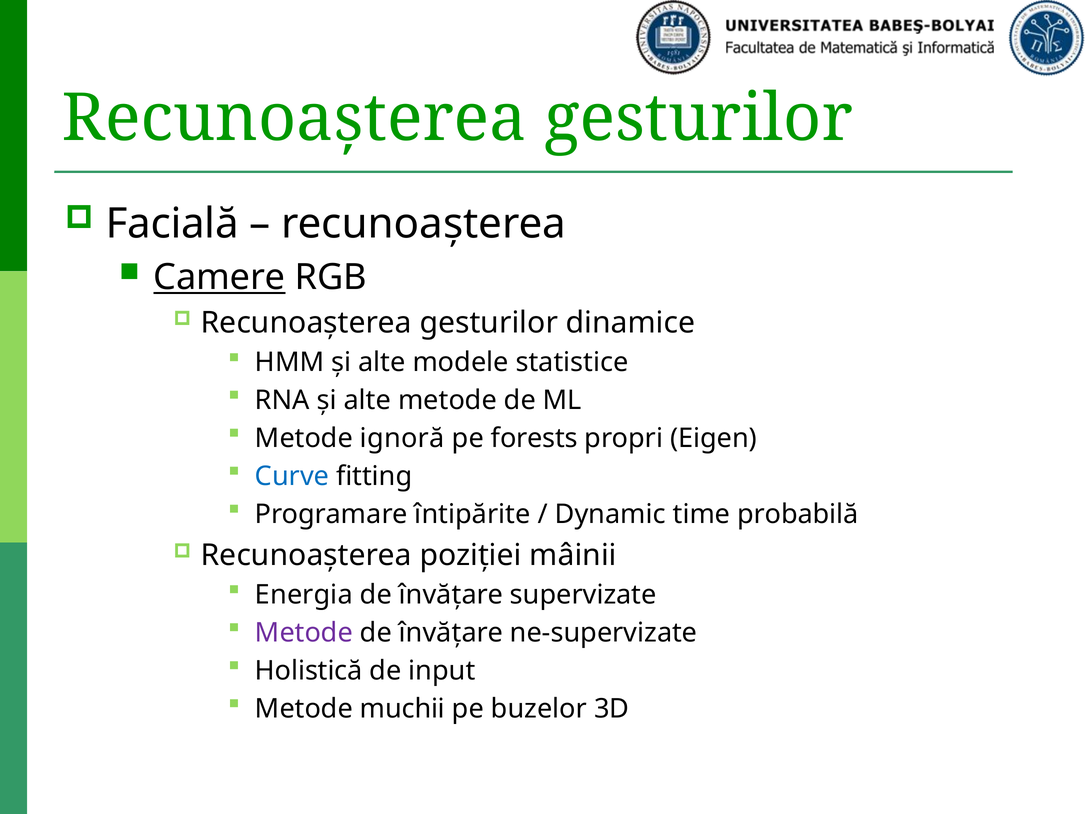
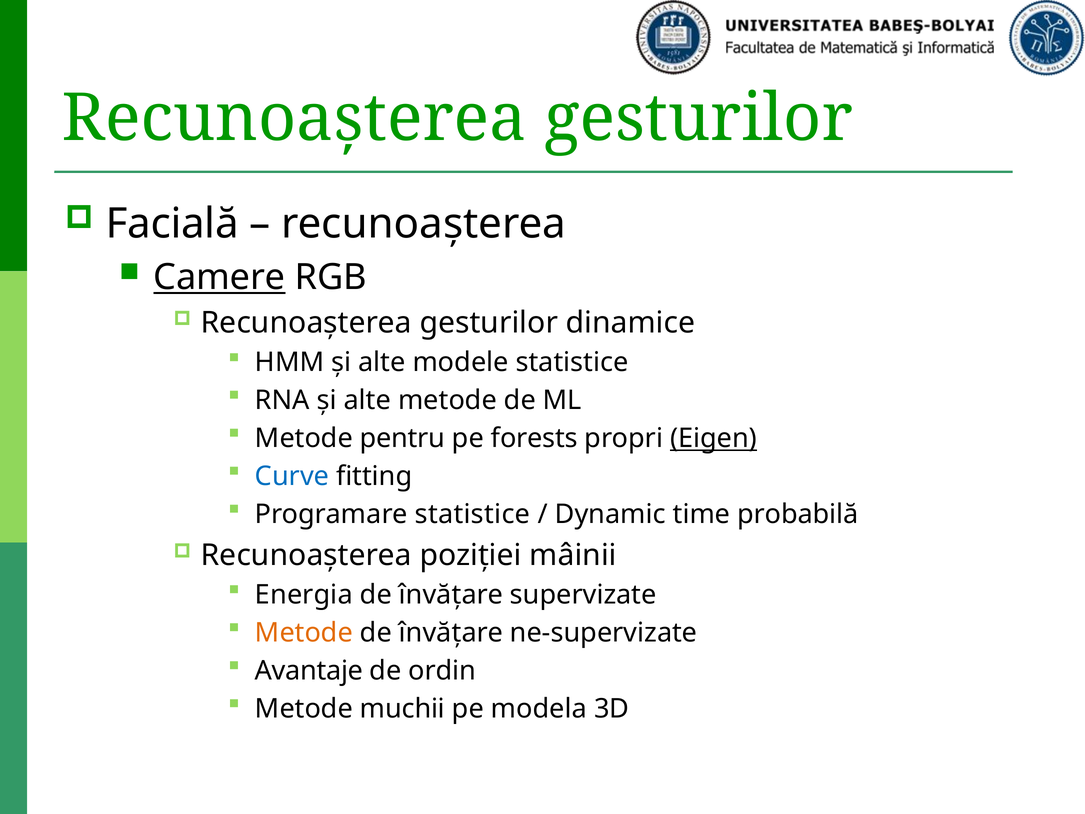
ignoră: ignoră -> pentru
Eigen underline: none -> present
Programare întipărite: întipărite -> statistice
Metode at (304, 632) colour: purple -> orange
Holistică: Holistică -> Avantaje
input: input -> ordin
buzelor: buzelor -> modela
